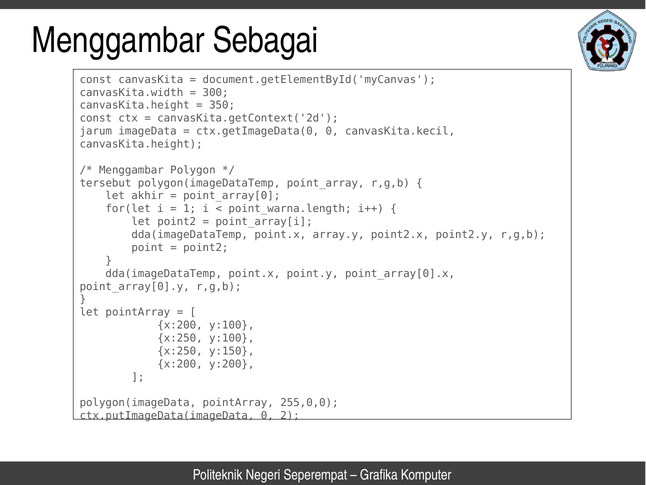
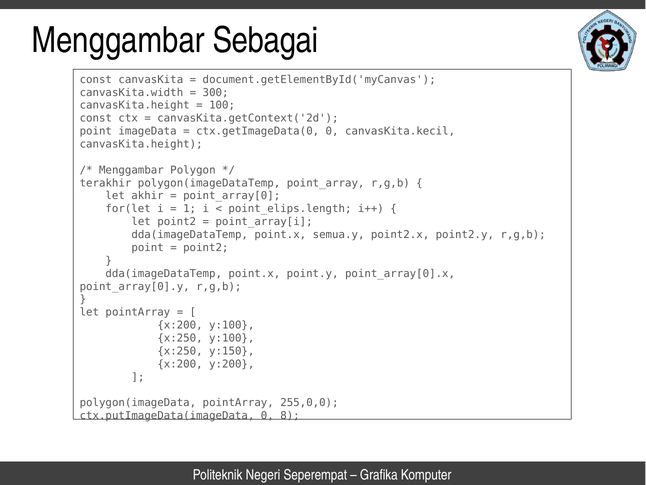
350: 350 -> 100
jarum at (96, 131): jarum -> point
tersebut: tersebut -> terakhir
point_warna.length: point_warna.length -> point_elips.length
array.y: array.y -> semua.y
2: 2 -> 8
